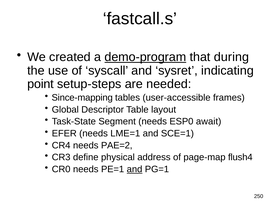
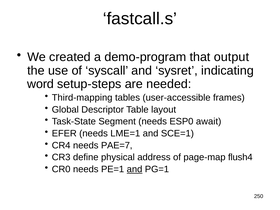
demo-program underline: present -> none
during: during -> output
point: point -> word
Since-mapping: Since-mapping -> Third-mapping
PAE=2: PAE=2 -> PAE=7
